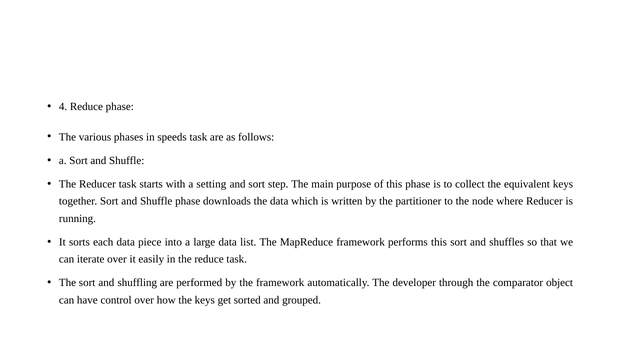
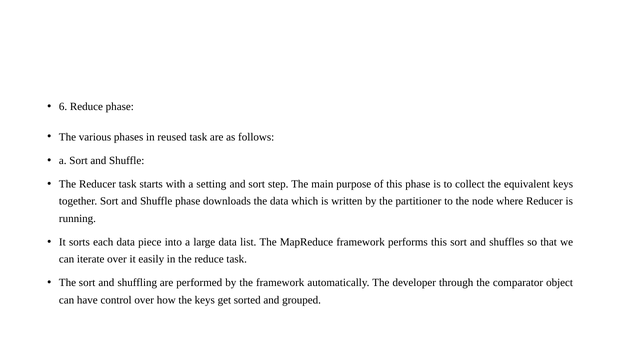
4: 4 -> 6
speeds: speeds -> reused
